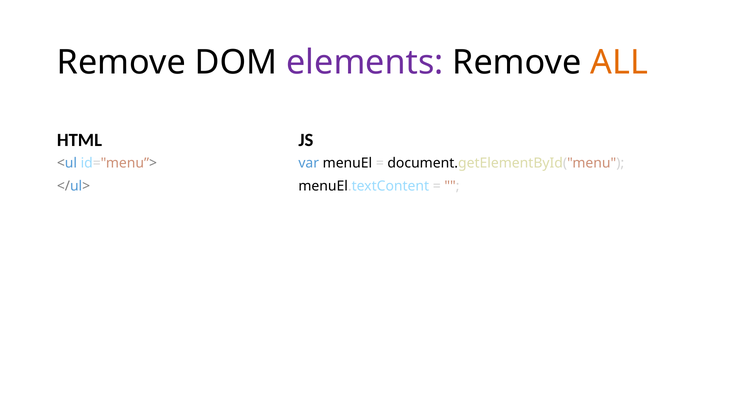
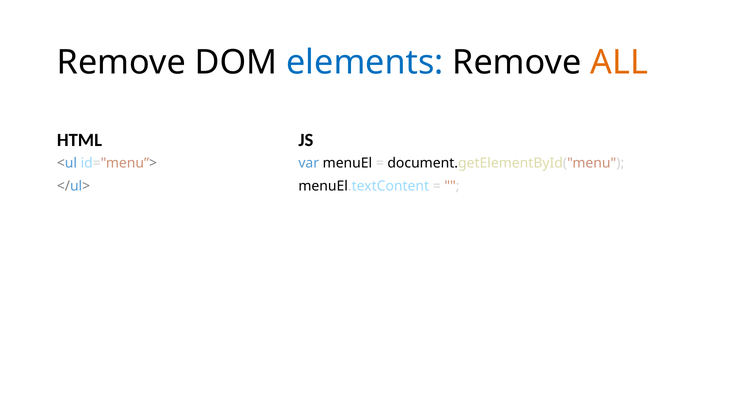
elements colour: purple -> blue
